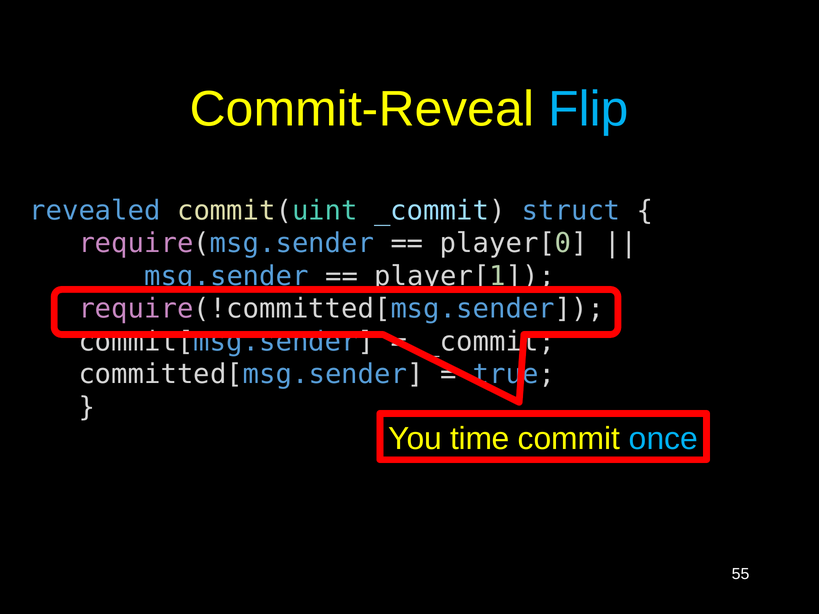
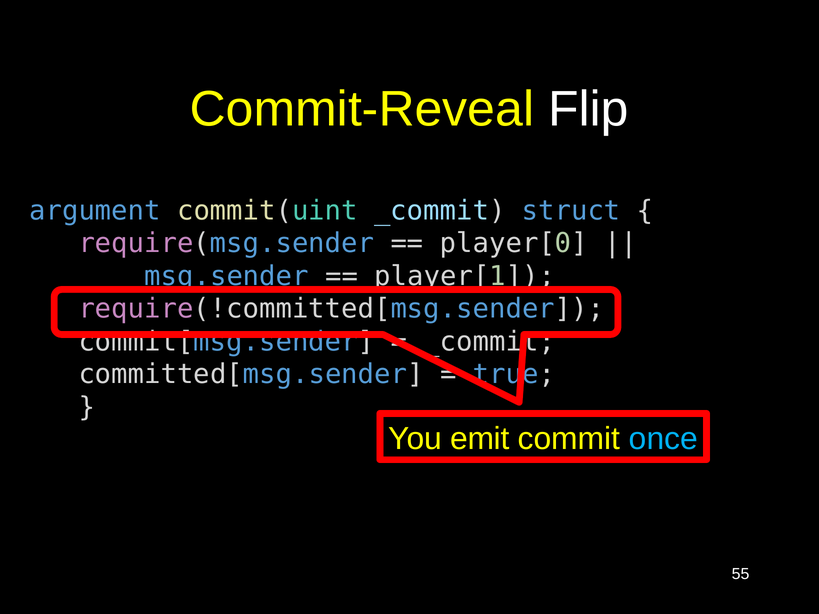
Flip colour: light blue -> white
revealed: revealed -> argument
time: time -> emit
